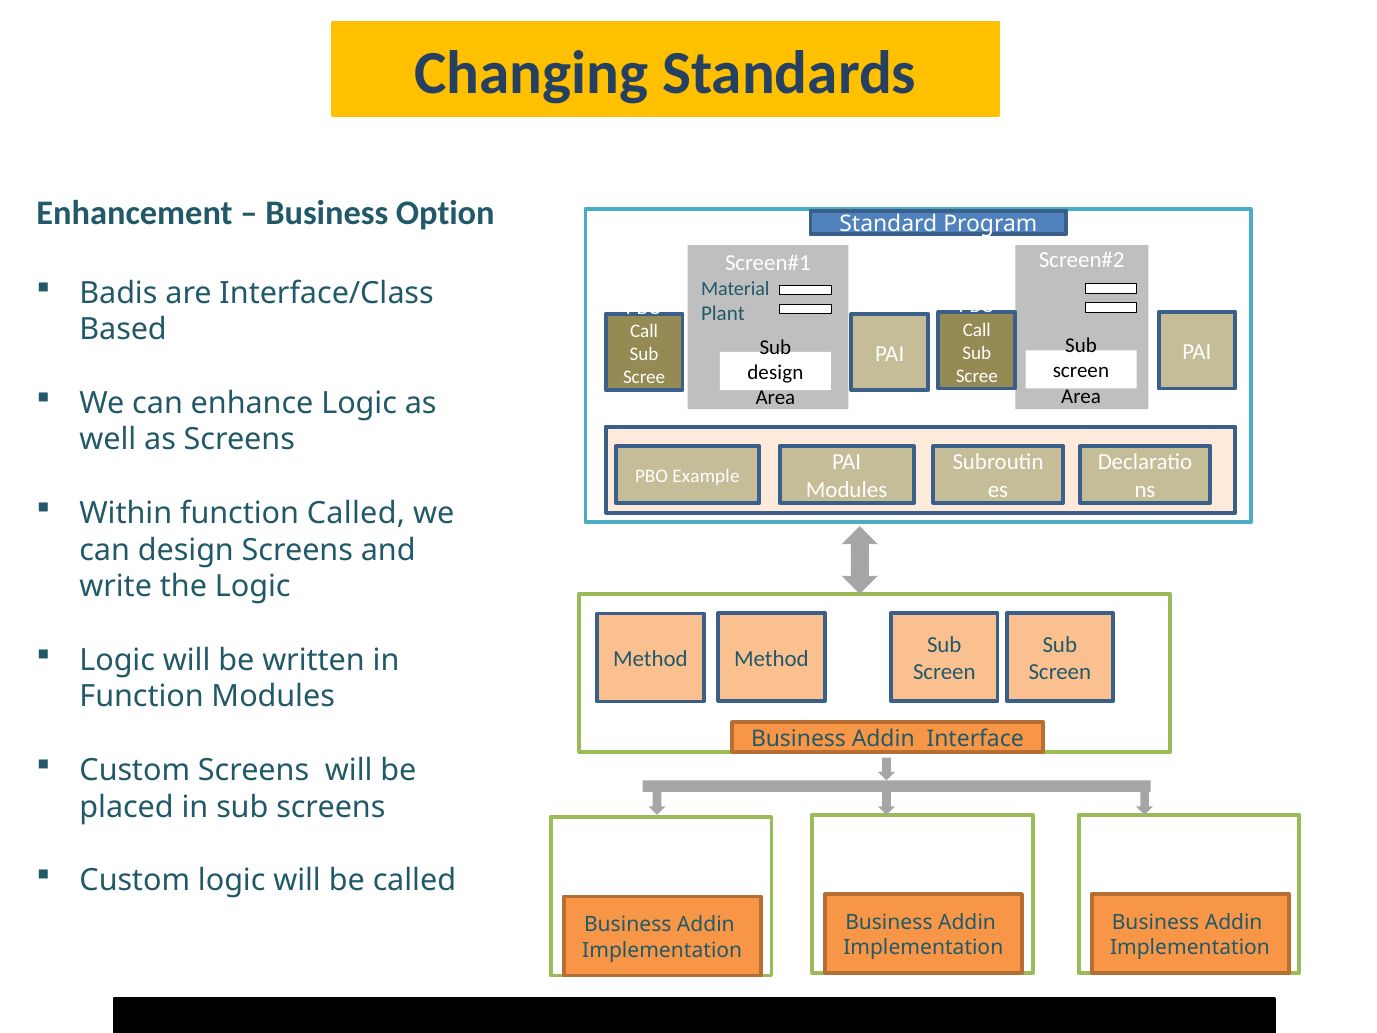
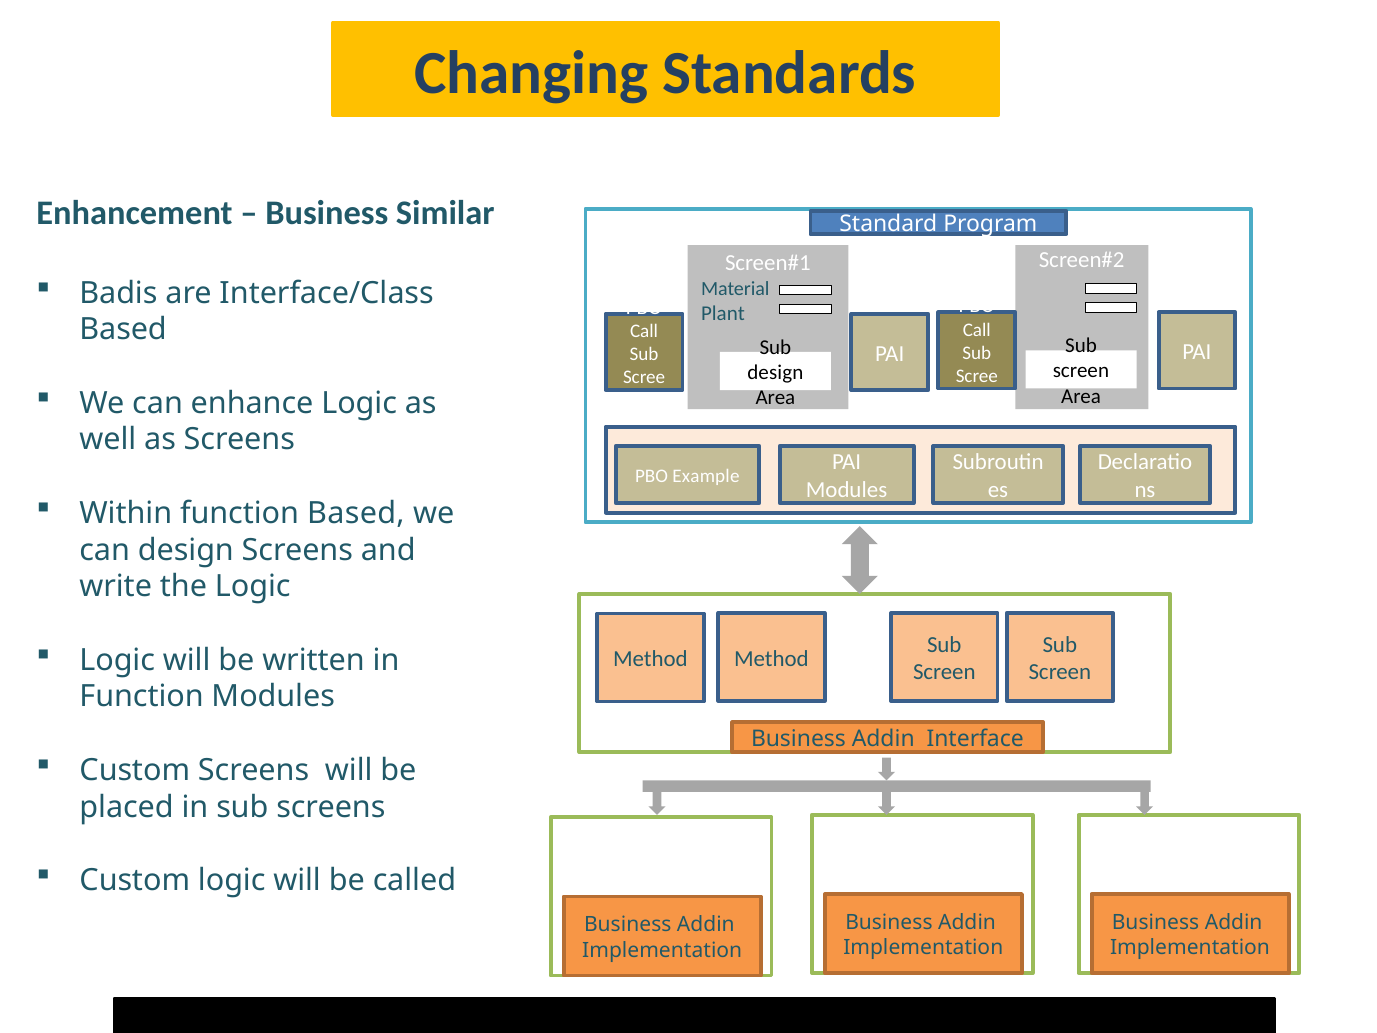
Option: Option -> Similar
function Called: Called -> Based
